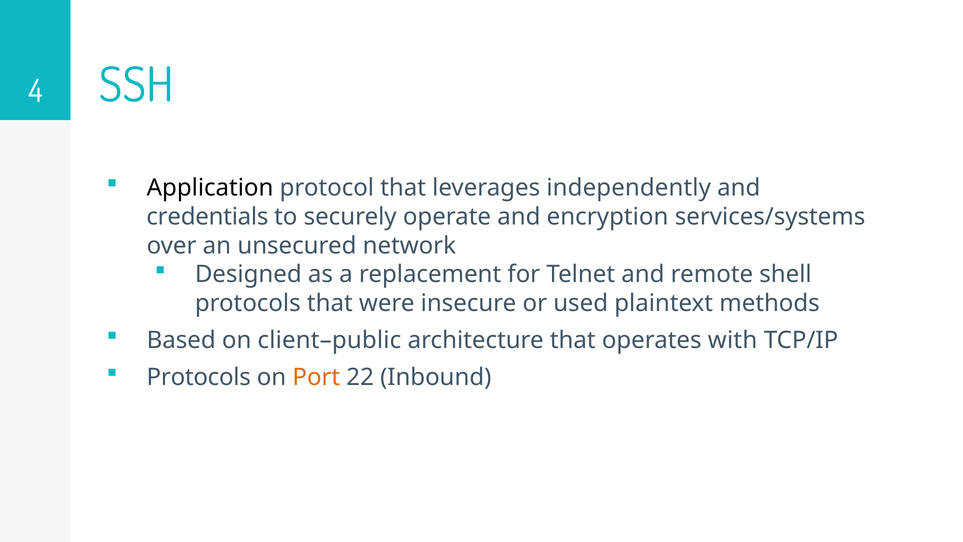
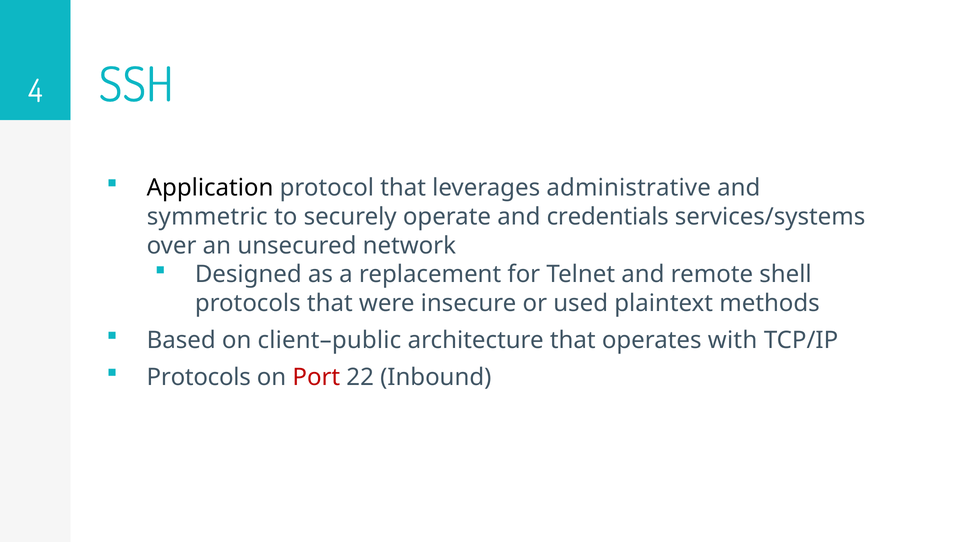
independently: independently -> administrative
credentials: credentials -> symmetric
encryption: encryption -> credentials
Port colour: orange -> red
